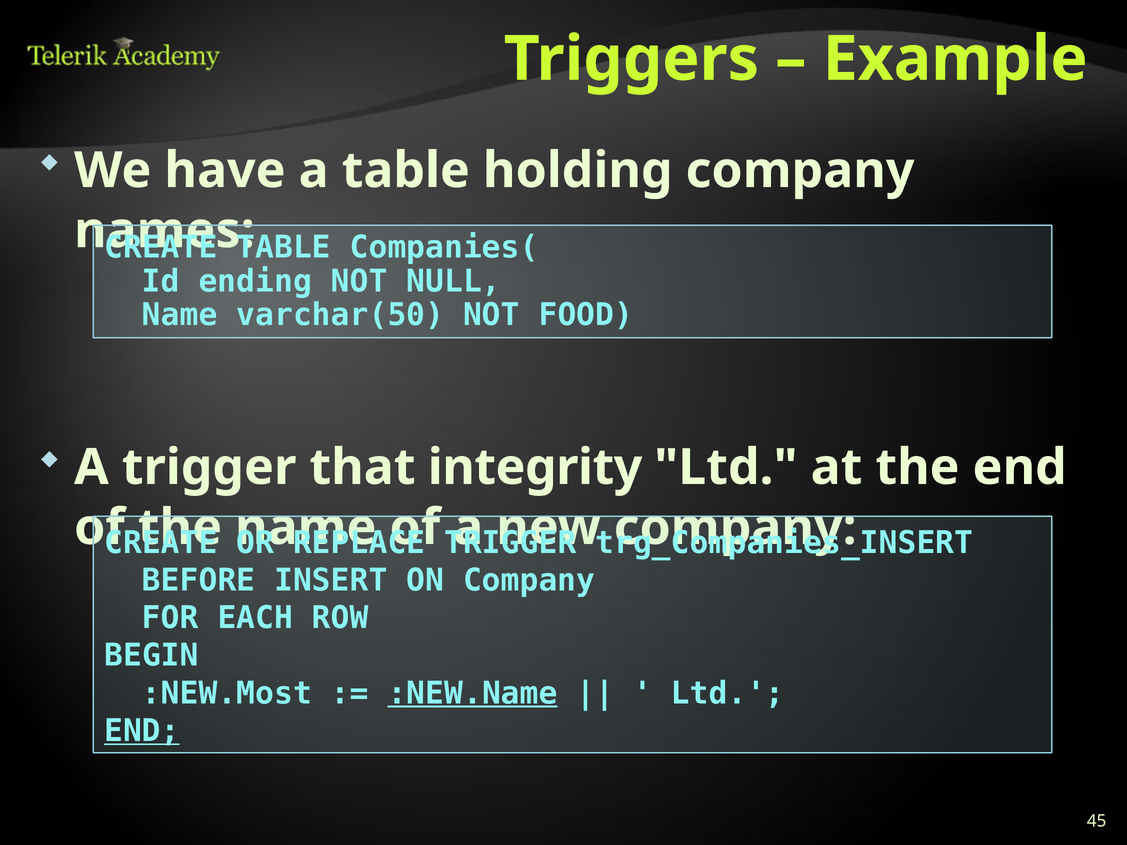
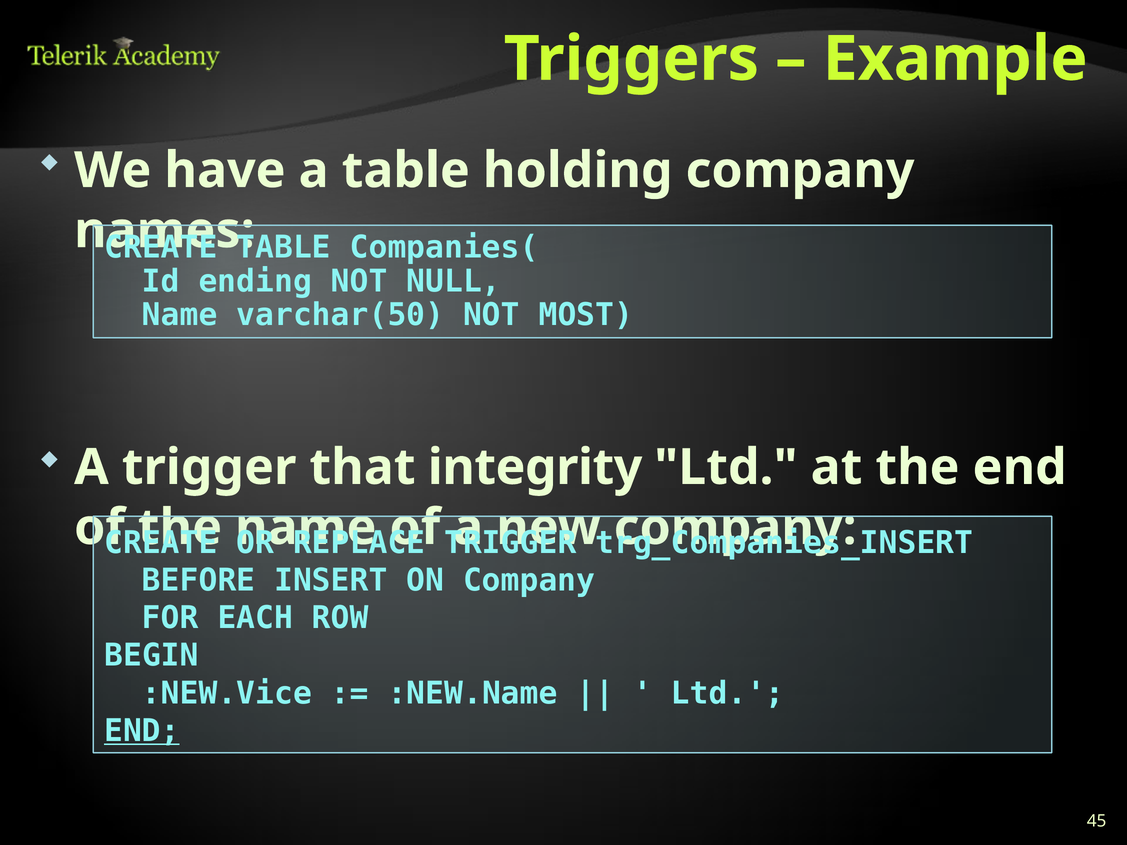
FOOD: FOOD -> MOST
:NEW.Most: :NEW.Most -> :NEW.Vice
:NEW.Name underline: present -> none
